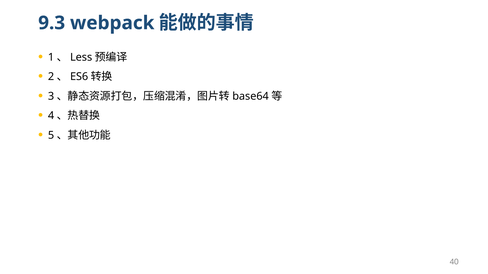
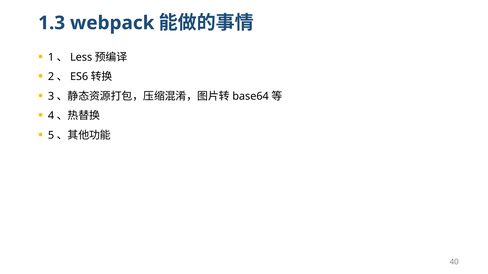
9.3: 9.3 -> 1.3
